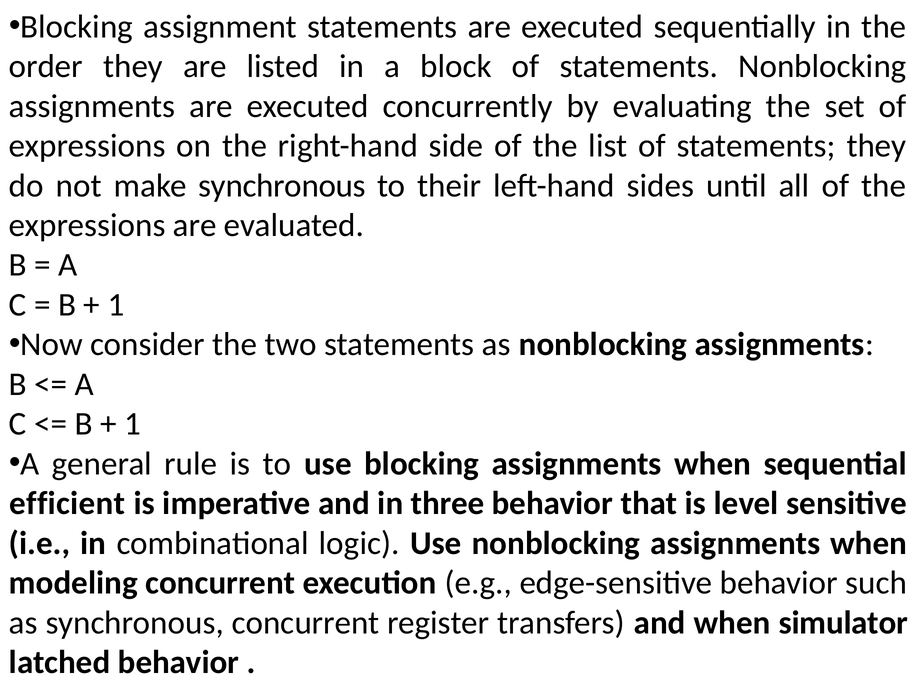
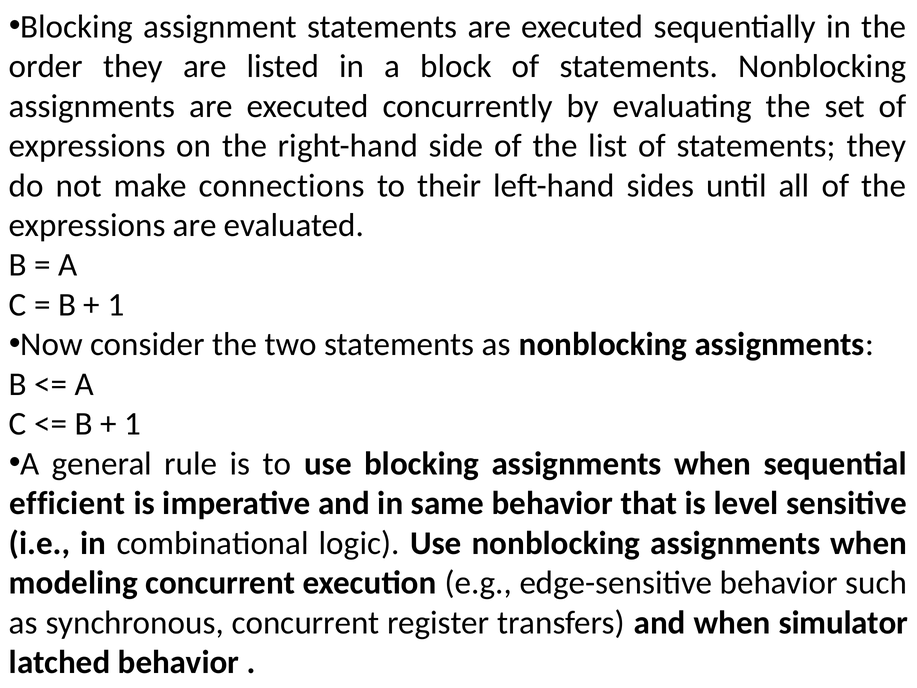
make synchronous: synchronous -> connections
three: three -> same
